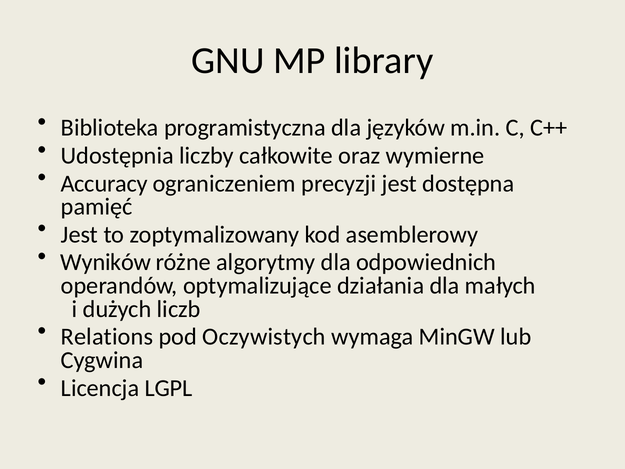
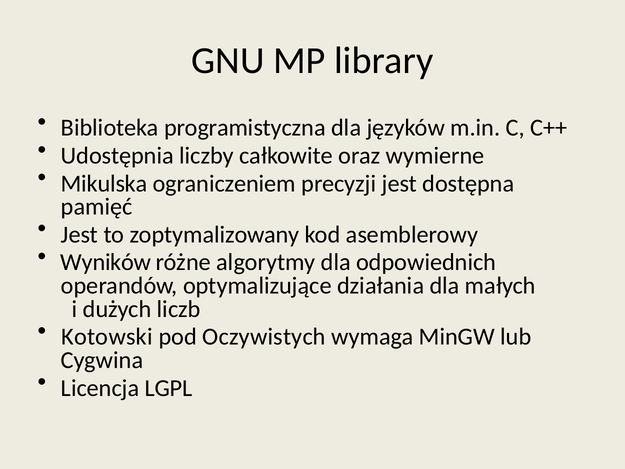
Accuracy: Accuracy -> Mikulska
Relations: Relations -> Kotowski
